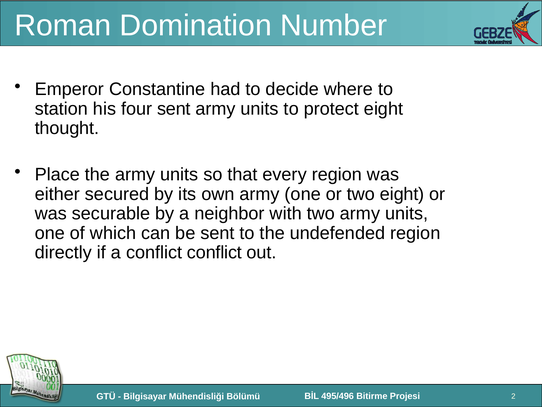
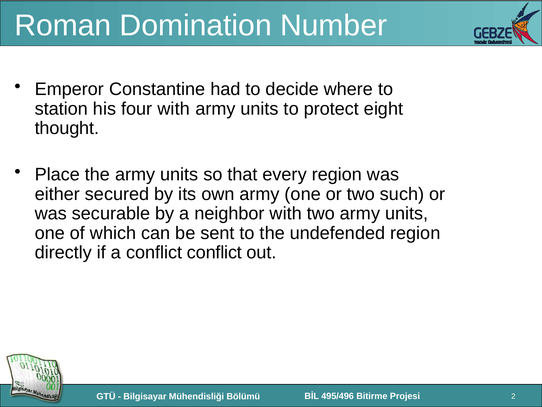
four sent: sent -> with
two eight: eight -> such
